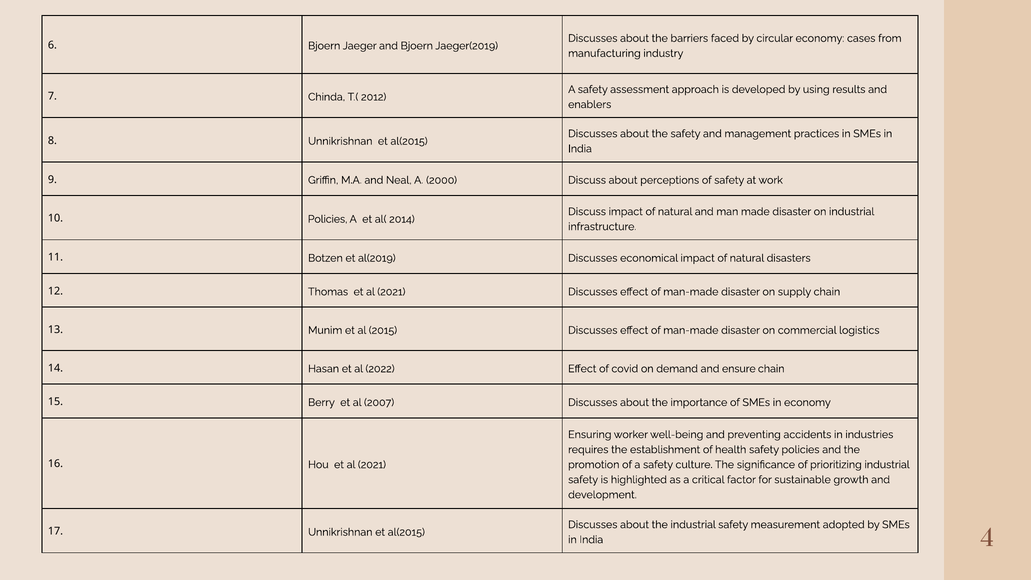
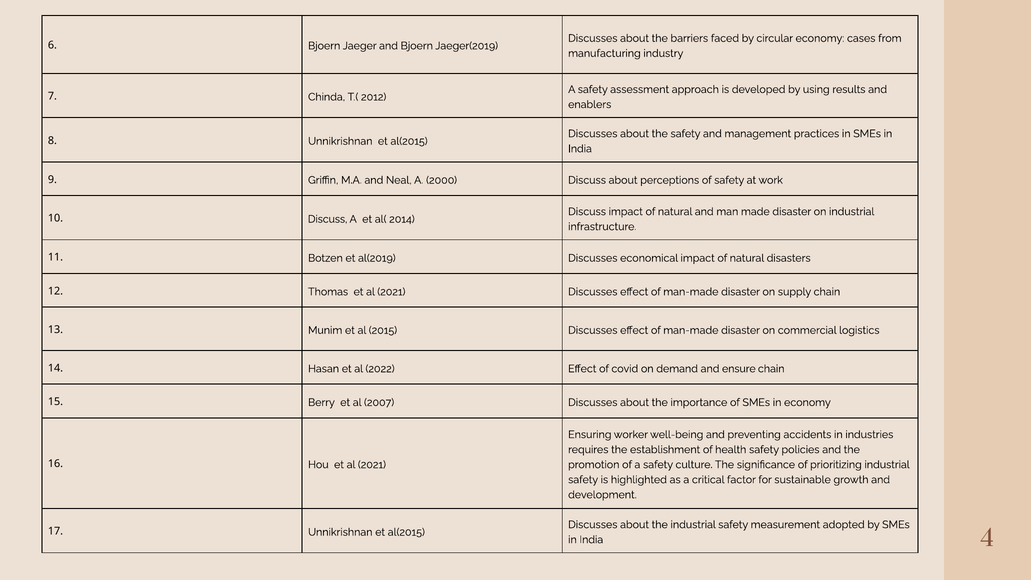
10 Policies: Policies -> Discuss
